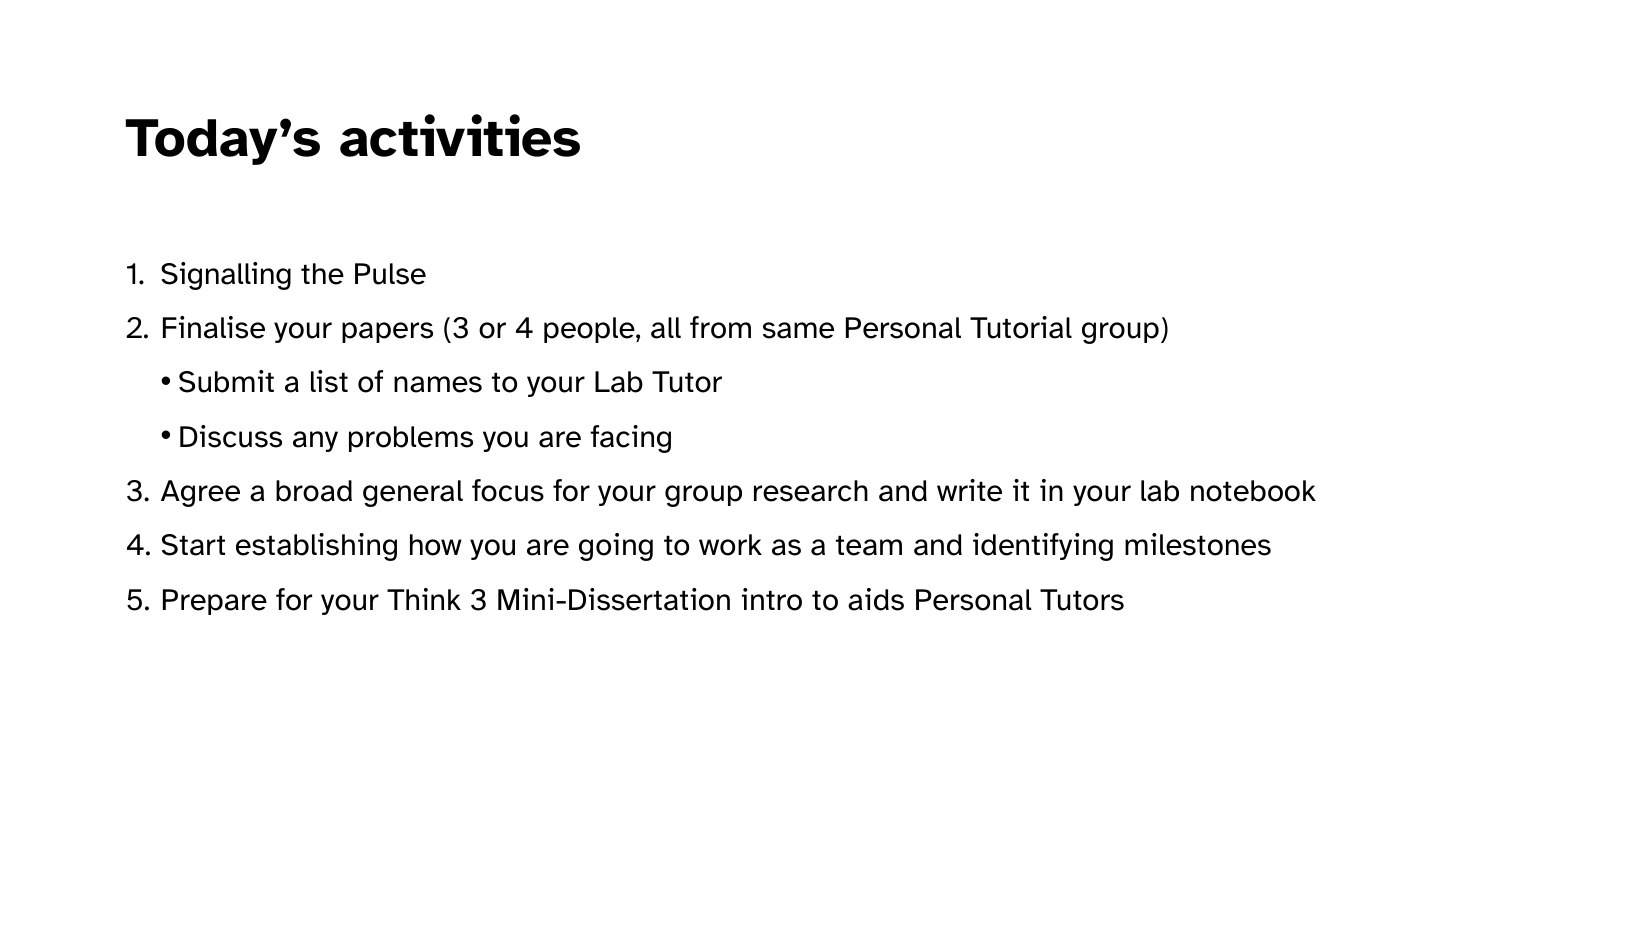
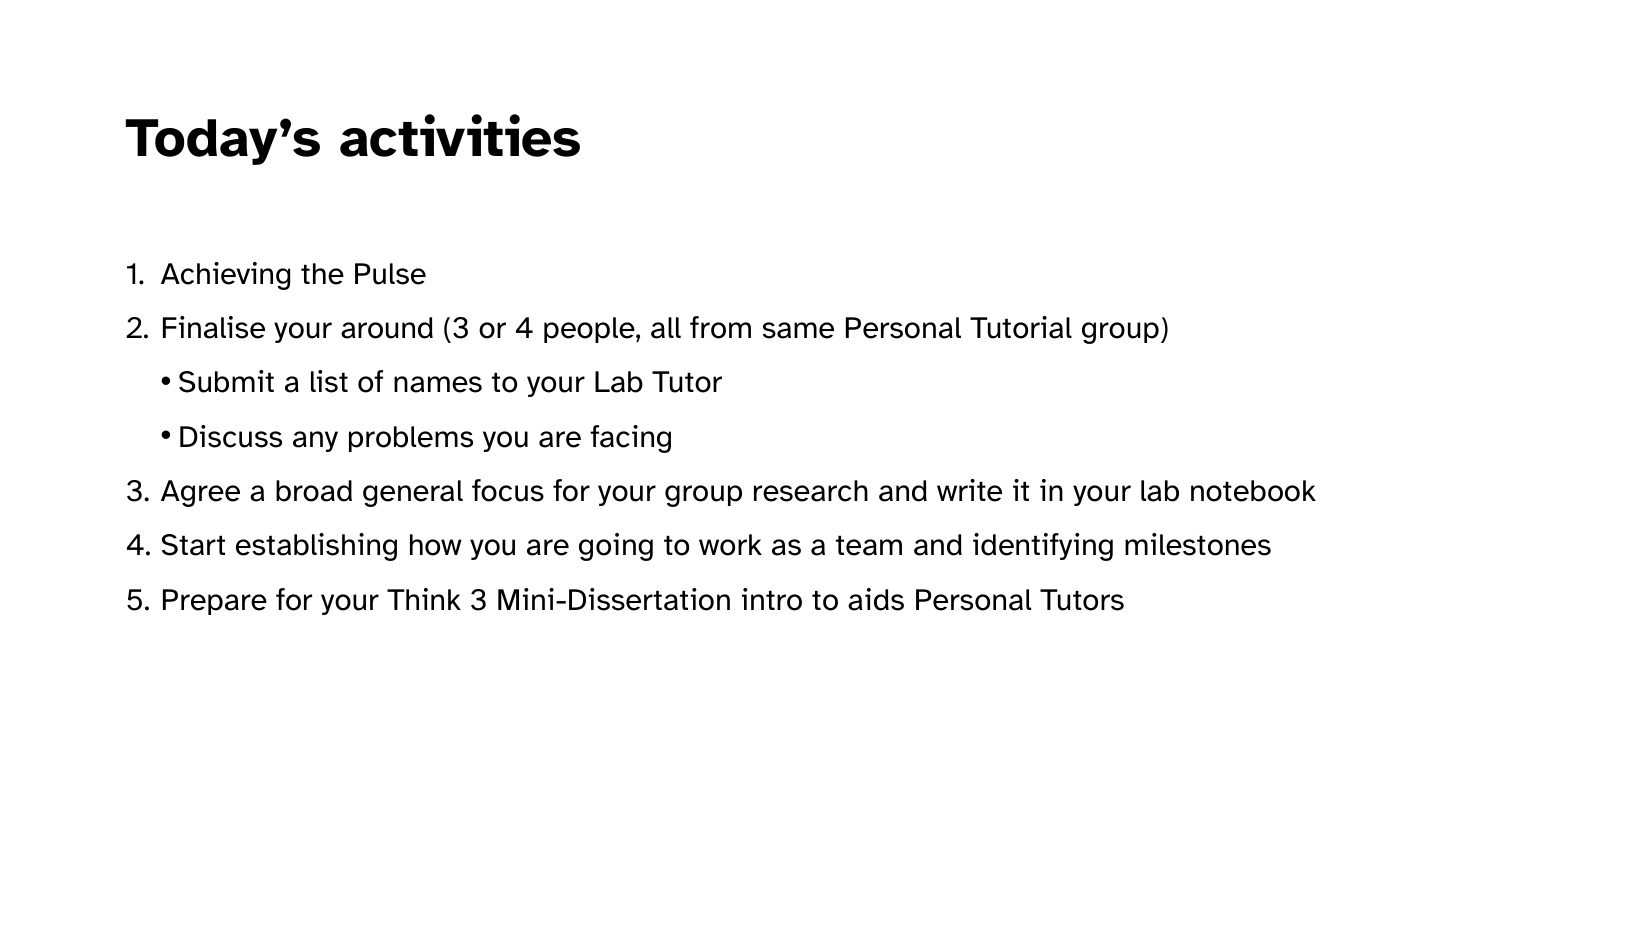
Signalling: Signalling -> Achieving
papers: papers -> around
